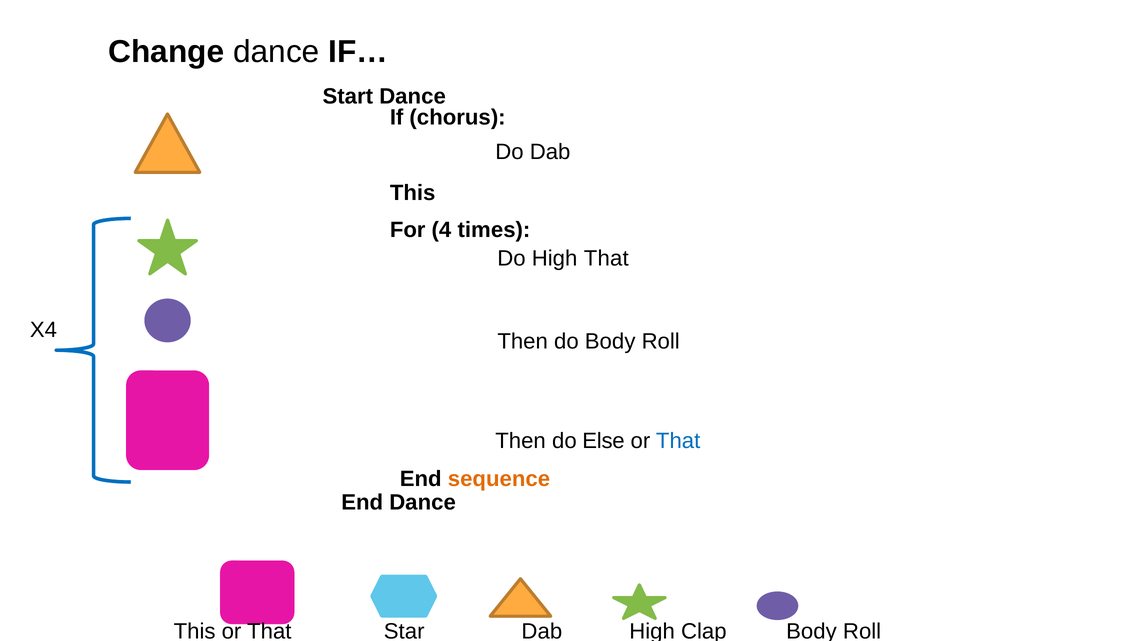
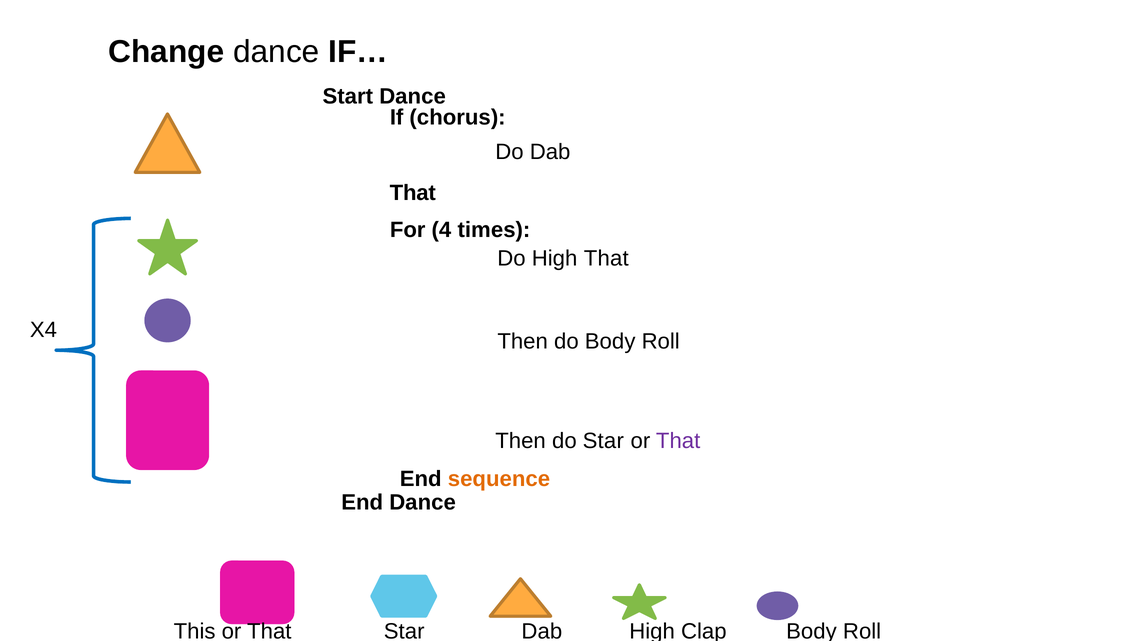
This at (413, 193): This -> That
do Else: Else -> Star
That at (678, 441) colour: blue -> purple
